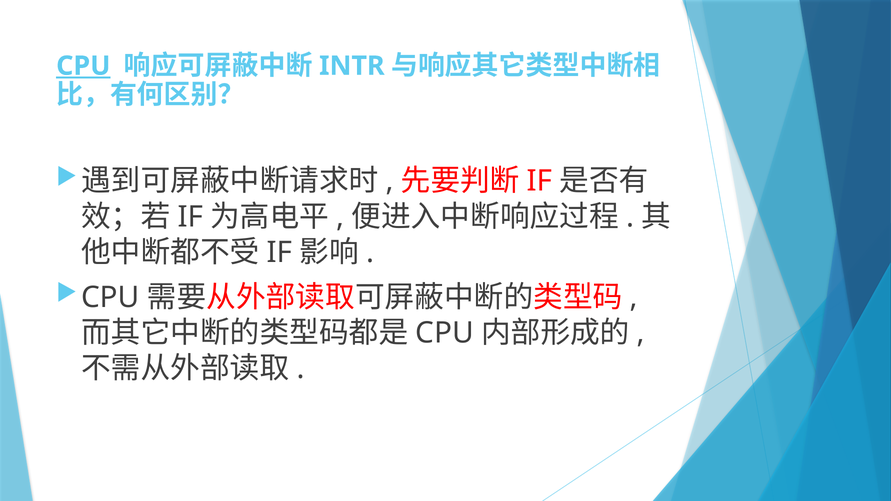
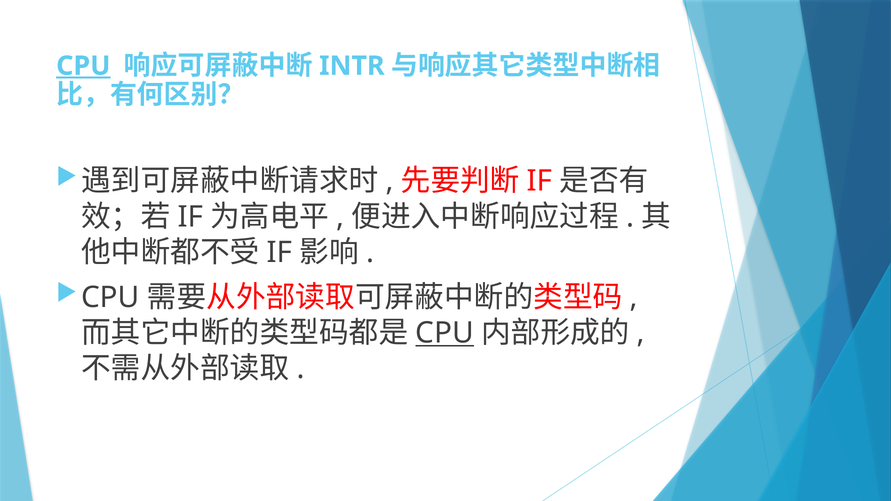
CPU at (445, 333) underline: none -> present
